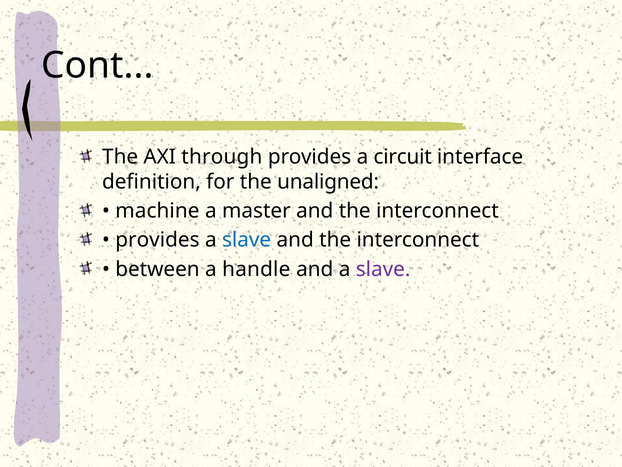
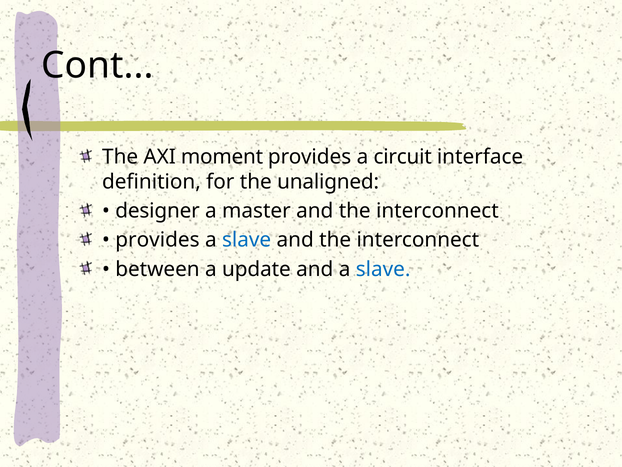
through: through -> moment
machine: machine -> designer
handle: handle -> update
slave at (383, 269) colour: purple -> blue
